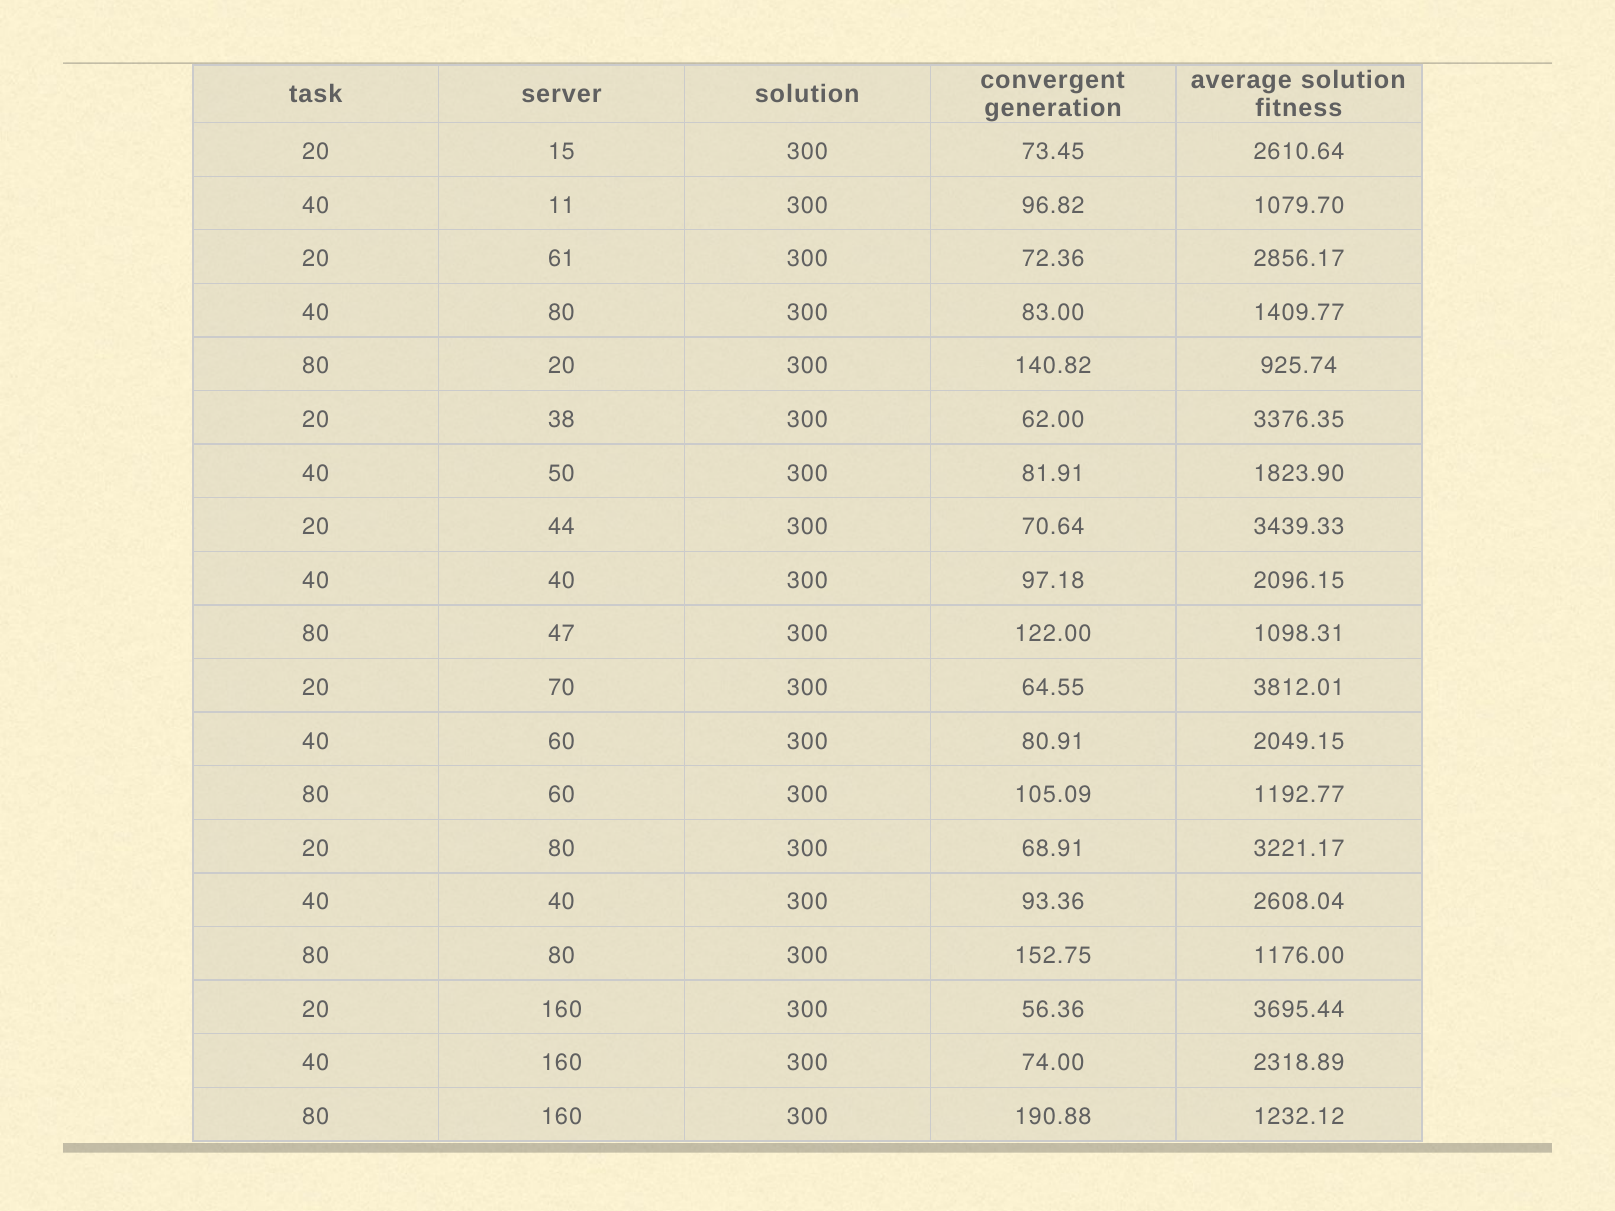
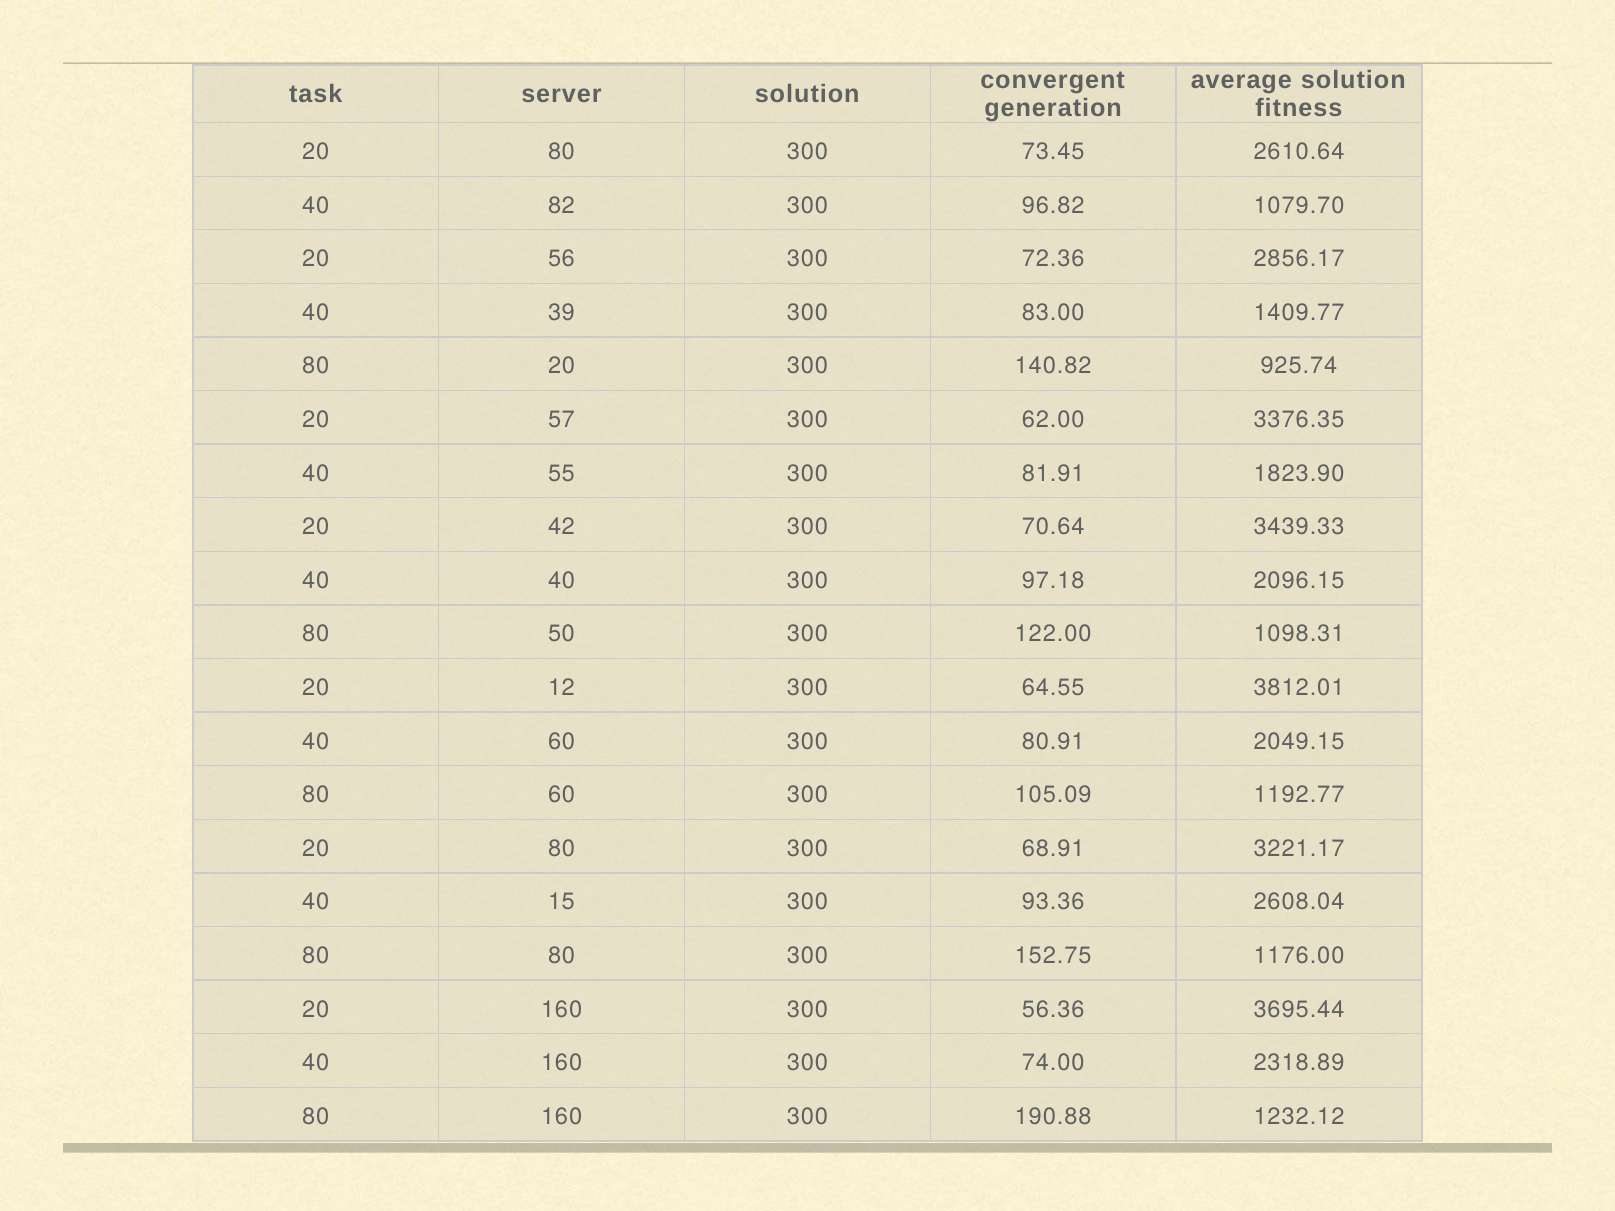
15 at (561, 152): 15 -> 80
11: 11 -> 82
61: 61 -> 56
40 80: 80 -> 39
38: 38 -> 57
50: 50 -> 55
44: 44 -> 42
47: 47 -> 50
70: 70 -> 12
40 at (561, 902): 40 -> 15
